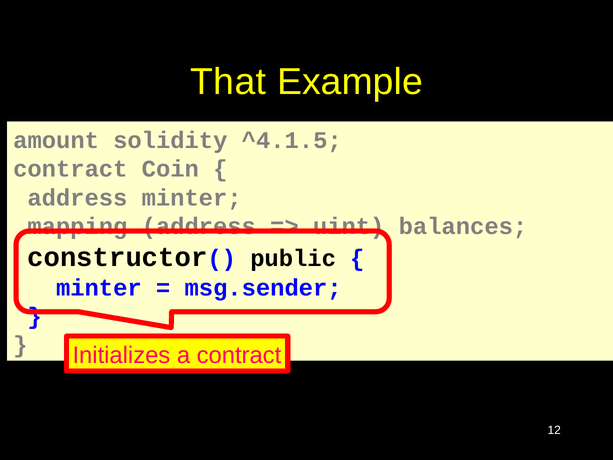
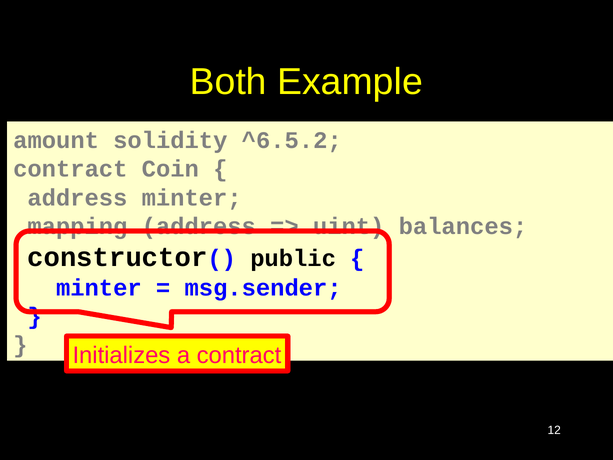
That: That -> Both
^4.1.5: ^4.1.5 -> ^6.5.2
